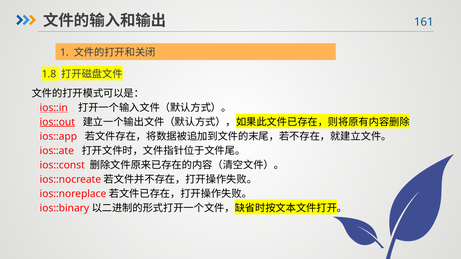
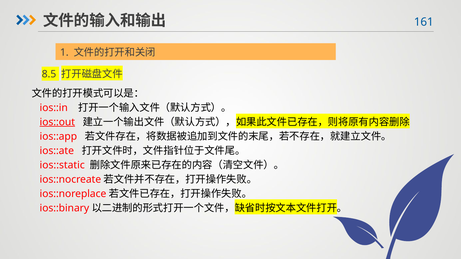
1.8: 1.8 -> 8.5
ios::in underline: present -> none
ios::const: ios::const -> ios::static
